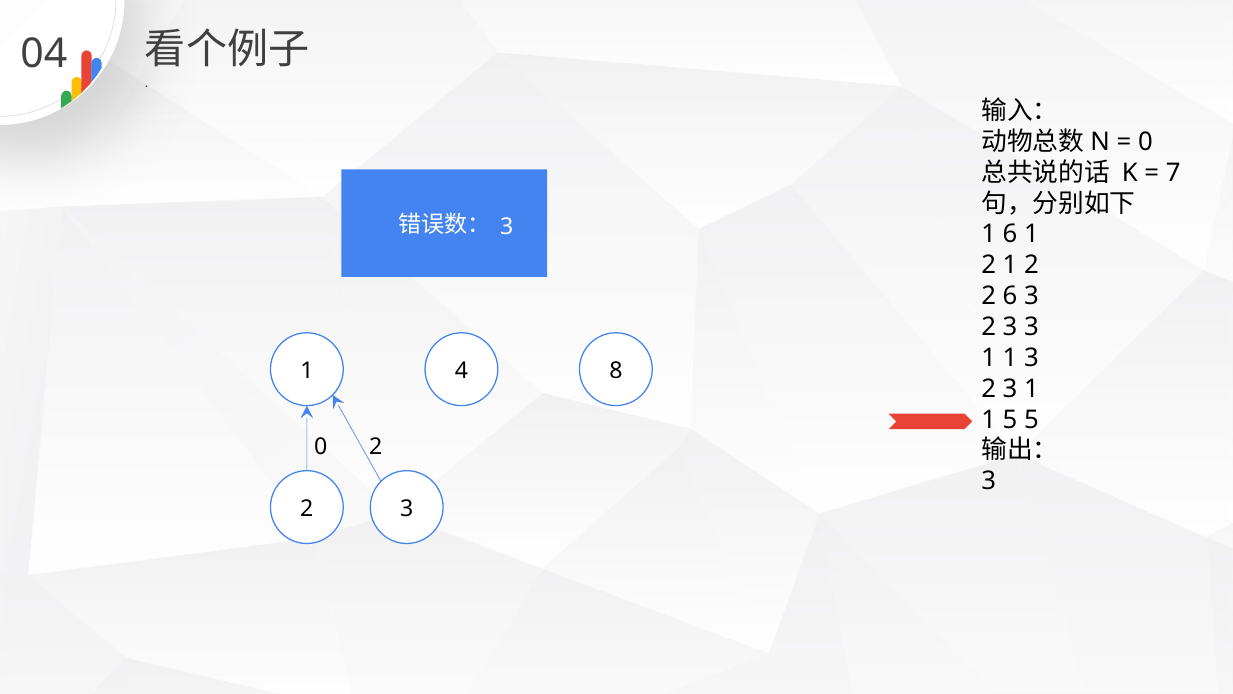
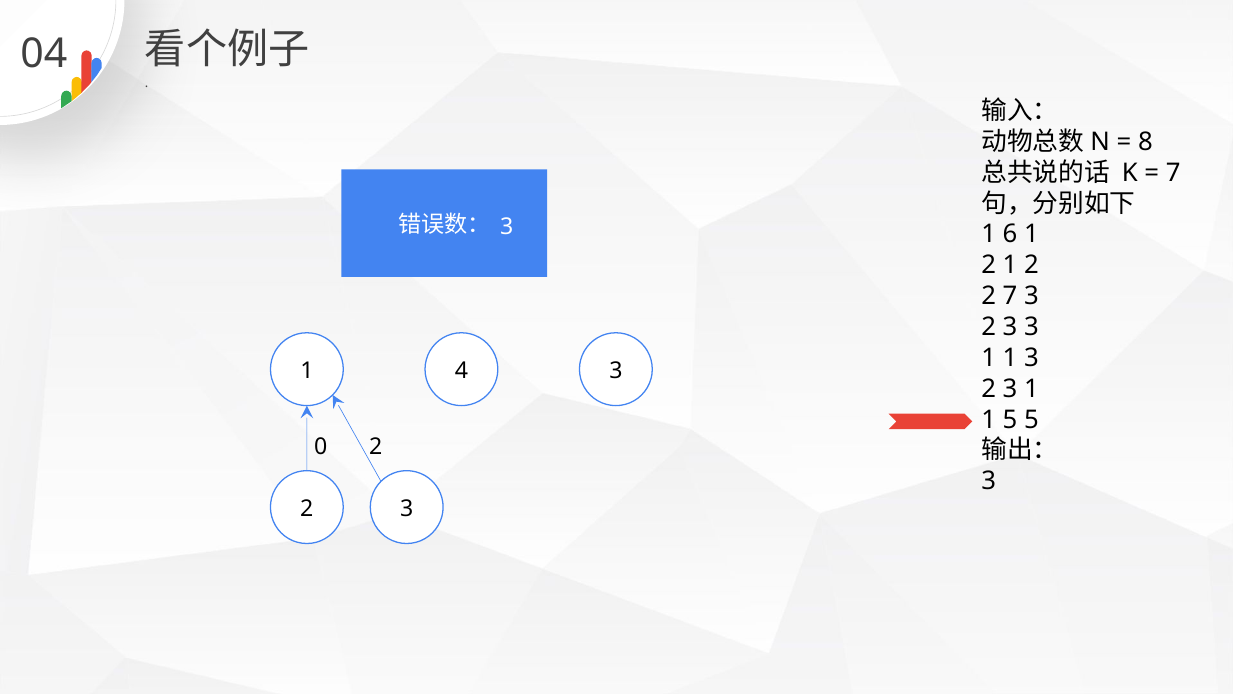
0 at (1145, 142): 0 -> 8
2 6: 6 -> 7
4 8: 8 -> 3
